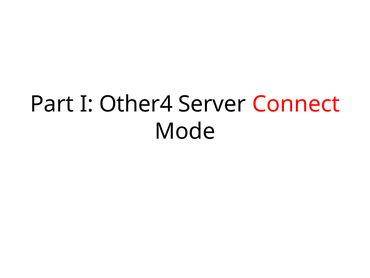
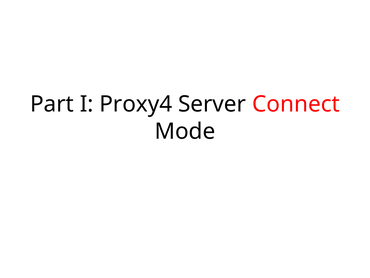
Other4: Other4 -> Proxy4
